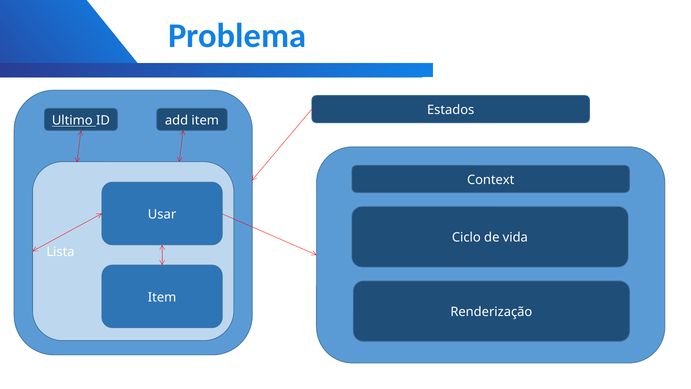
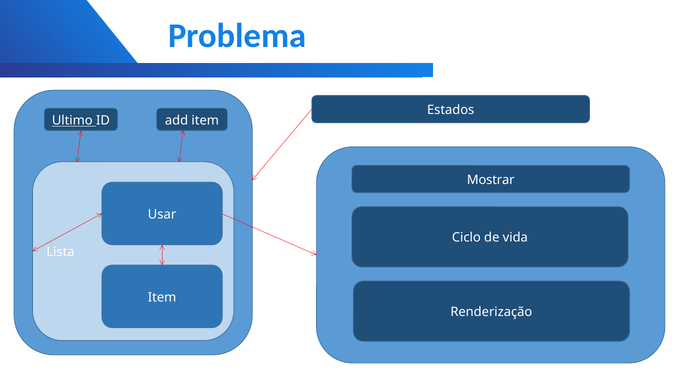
Context: Context -> Mostrar
